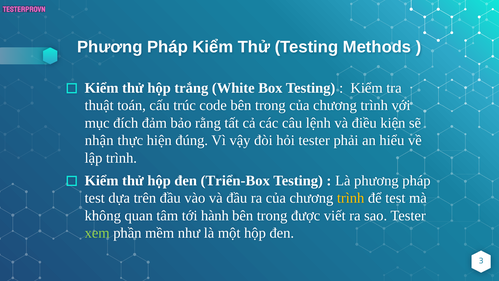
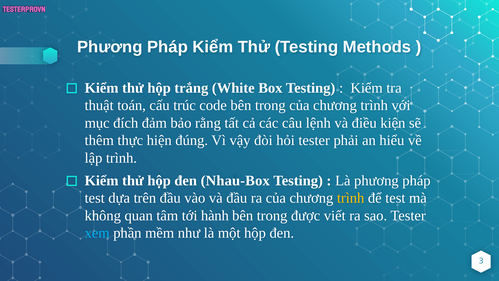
nhận: nhận -> thêm
Triển-Box: Triển-Box -> Nhau-Box
xem colour: light green -> light blue
